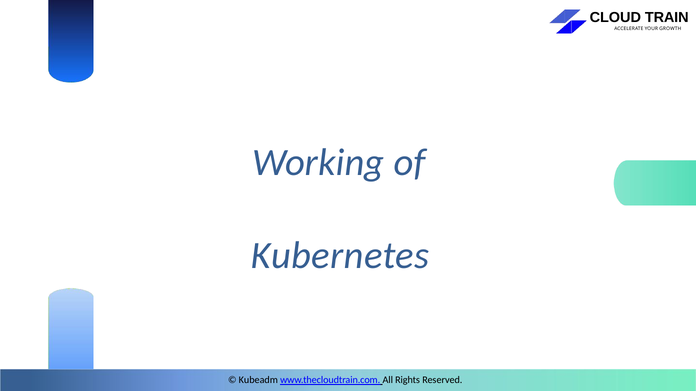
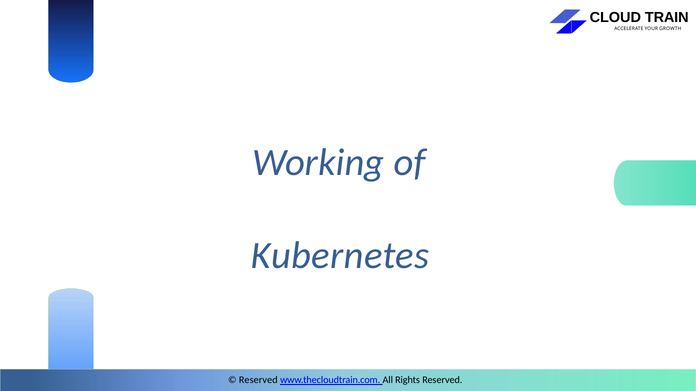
Kubeadm at (258, 381): Kubeadm -> Reserved
